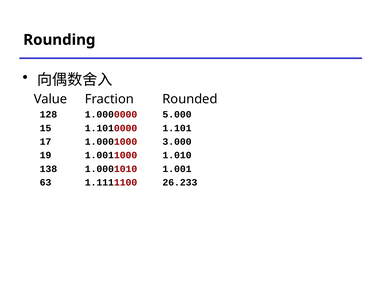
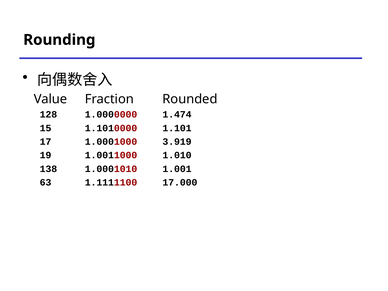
5.000: 5.000 -> 1.474
3.000: 3.000 -> 3.919
26.233: 26.233 -> 17.000
